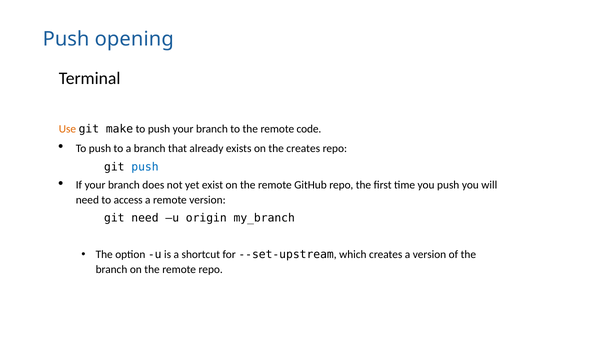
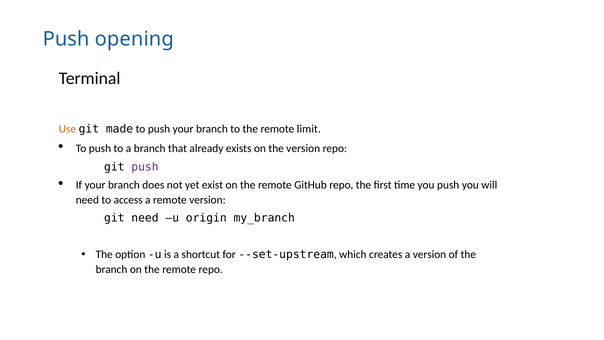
make: make -> made
code: code -> limit
the creates: creates -> version
push at (145, 167) colour: blue -> purple
